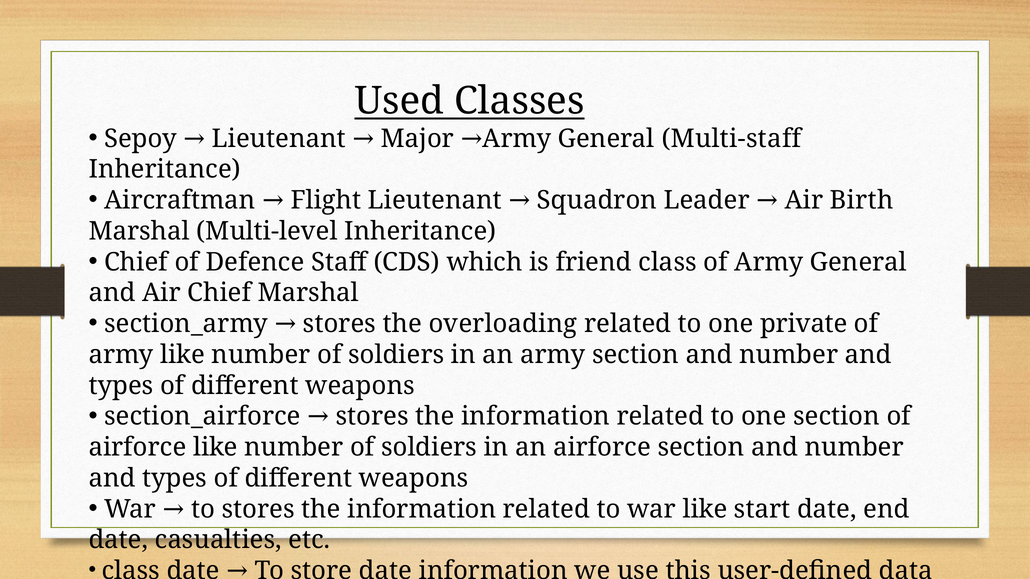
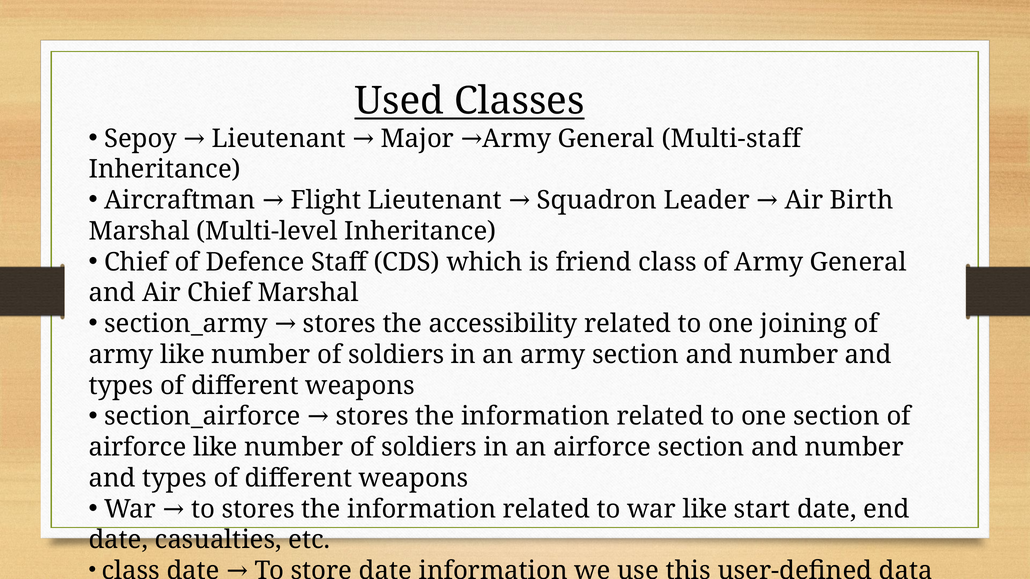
overloading: overloading -> accessibility
private: private -> joining
